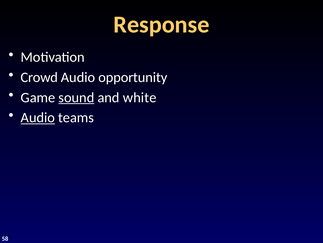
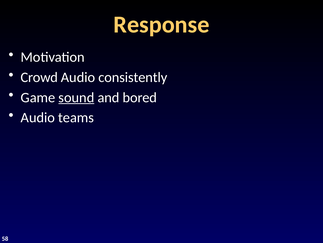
opportunity: opportunity -> consistently
white: white -> bored
Audio at (38, 117) underline: present -> none
